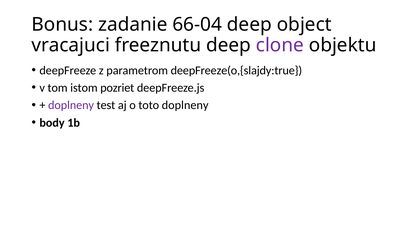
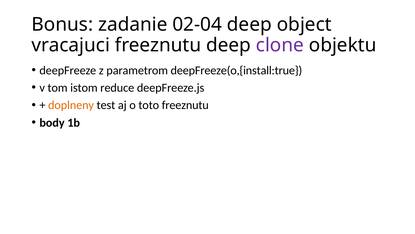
66-04: 66-04 -> 02-04
deepFreeze(o,{slajdy:true: deepFreeze(o,{slajdy:true -> deepFreeze(o,{install:true
pozriet: pozriet -> reduce
doplneny at (71, 105) colour: purple -> orange
toto doplneny: doplneny -> freeznutu
